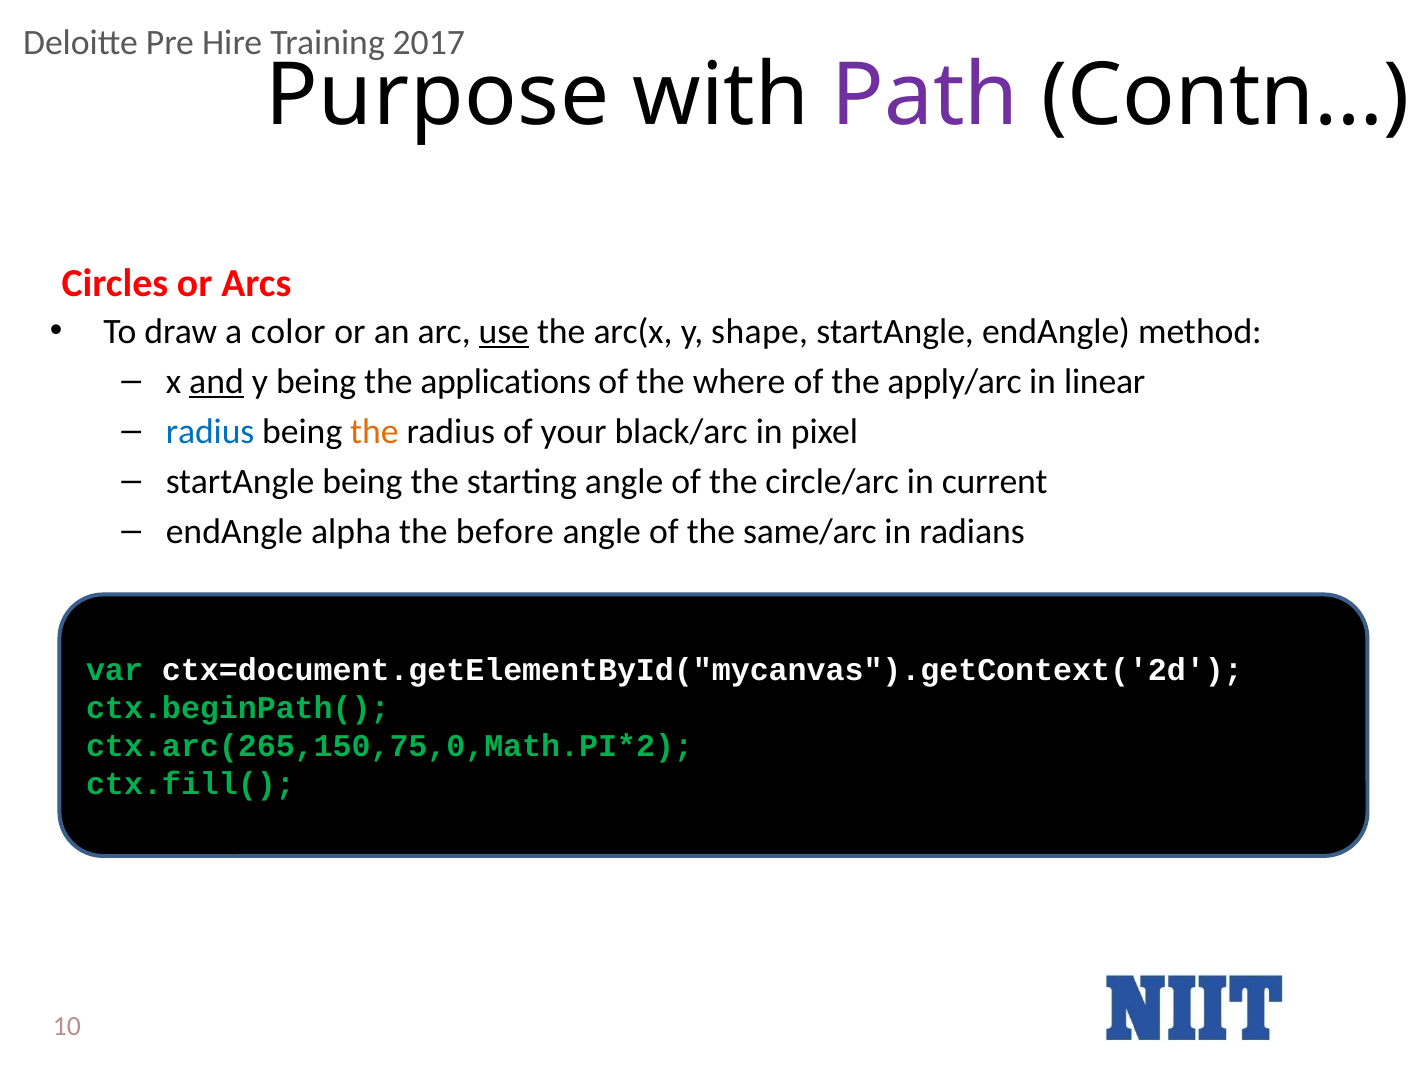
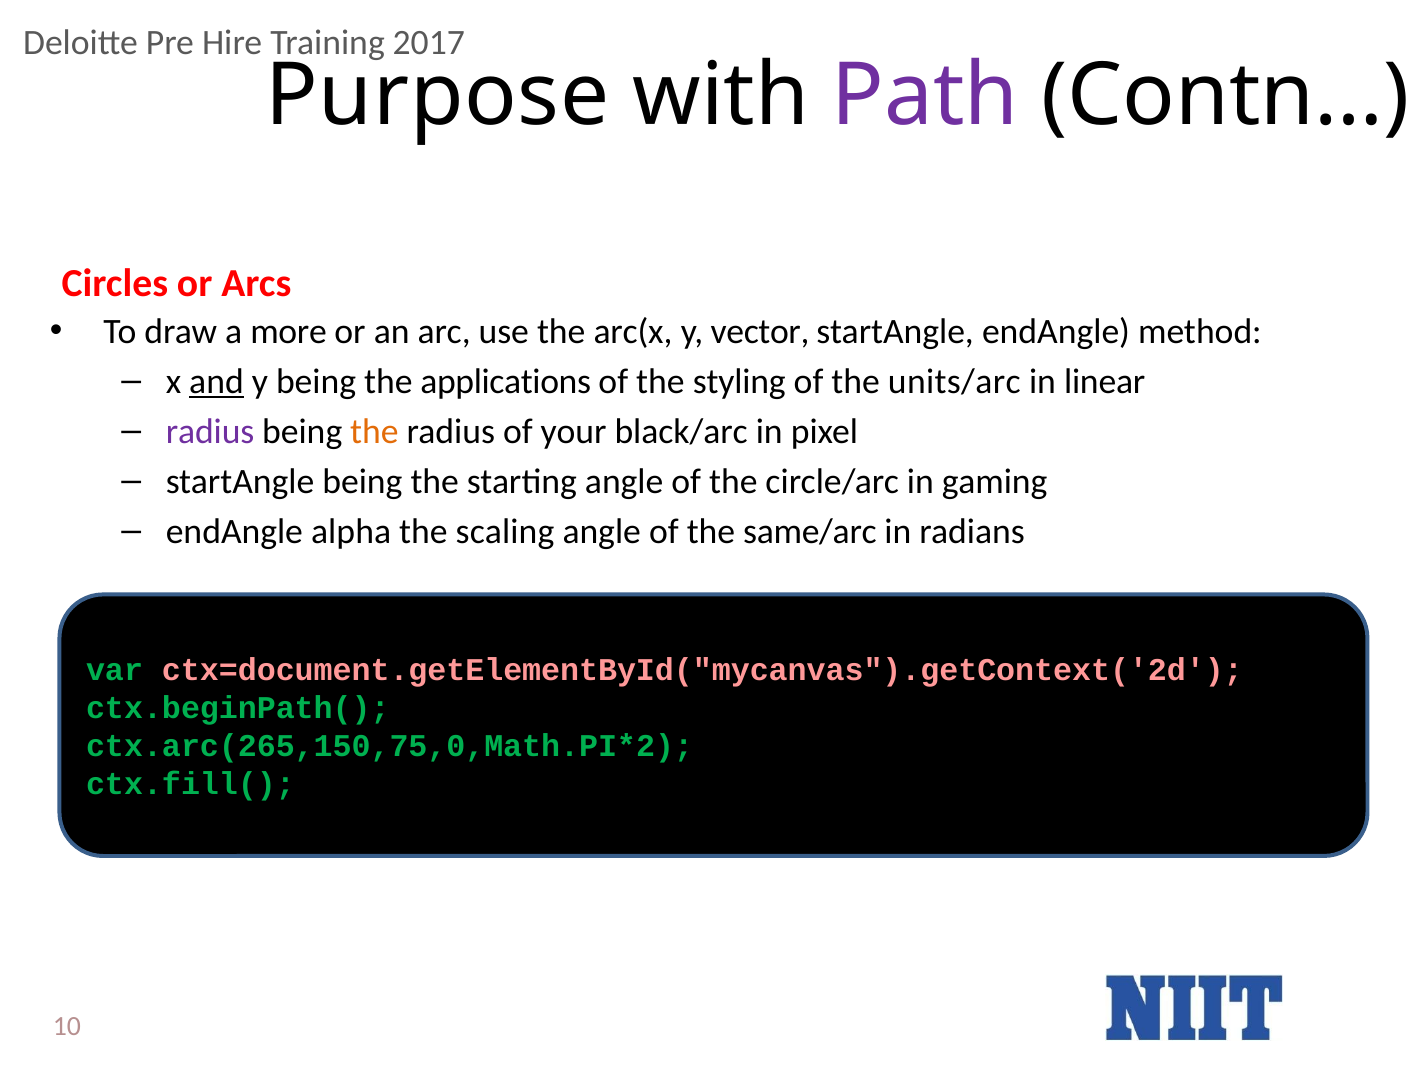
color: color -> more
use underline: present -> none
shape: shape -> vector
where: where -> styling
apply/arc: apply/arc -> units/arc
radius at (210, 432) colour: blue -> purple
current: current -> gaming
before: before -> scaling
ctx=document.getElementById("mycanvas").getContext('2d colour: white -> pink
